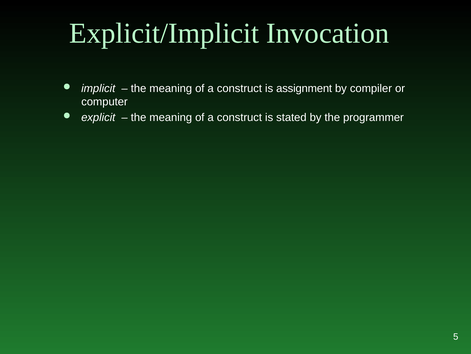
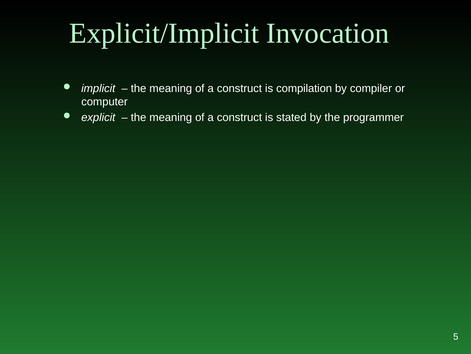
assignment: assignment -> compilation
